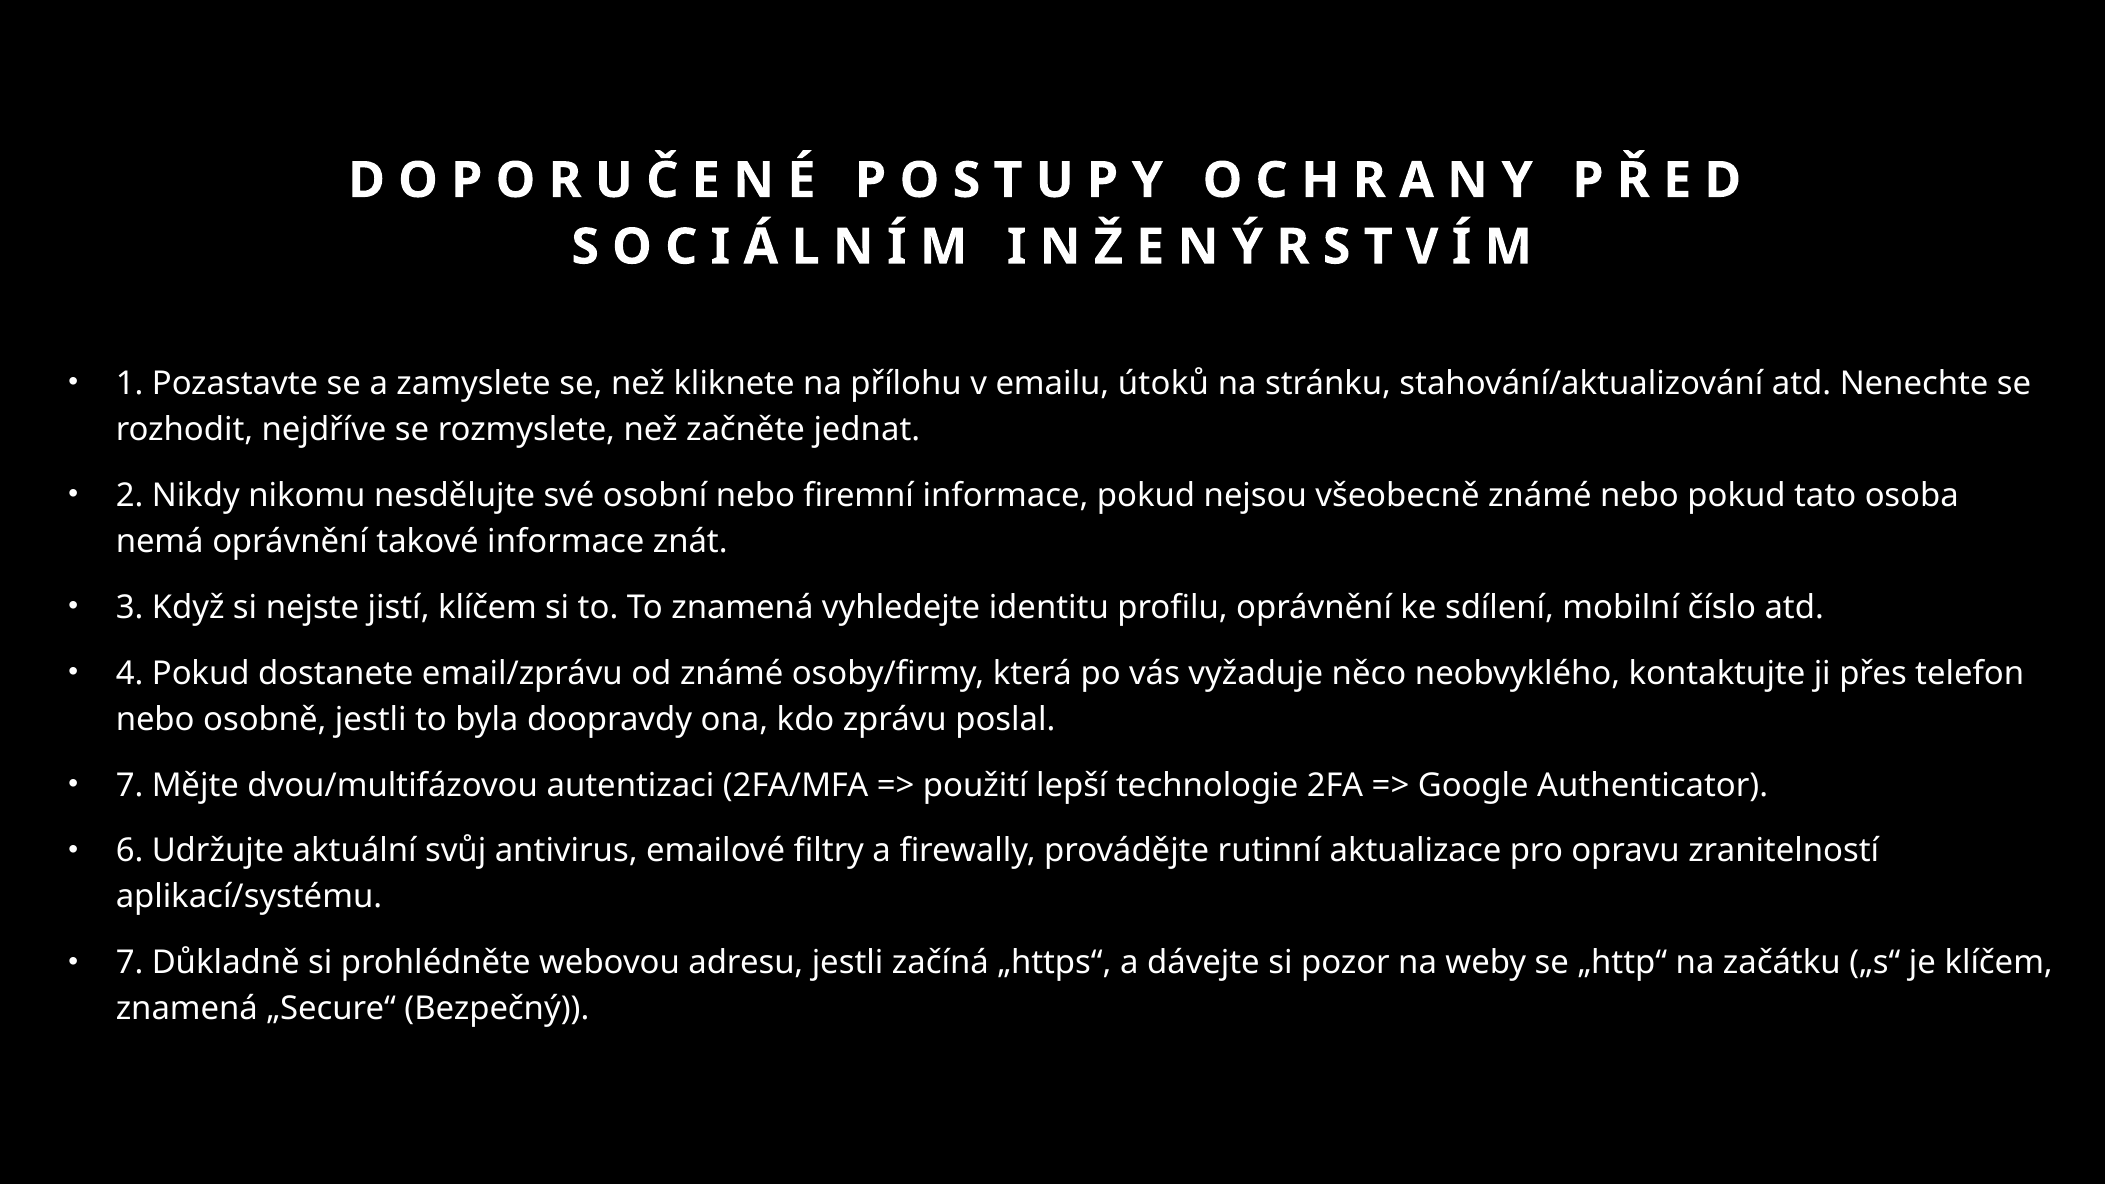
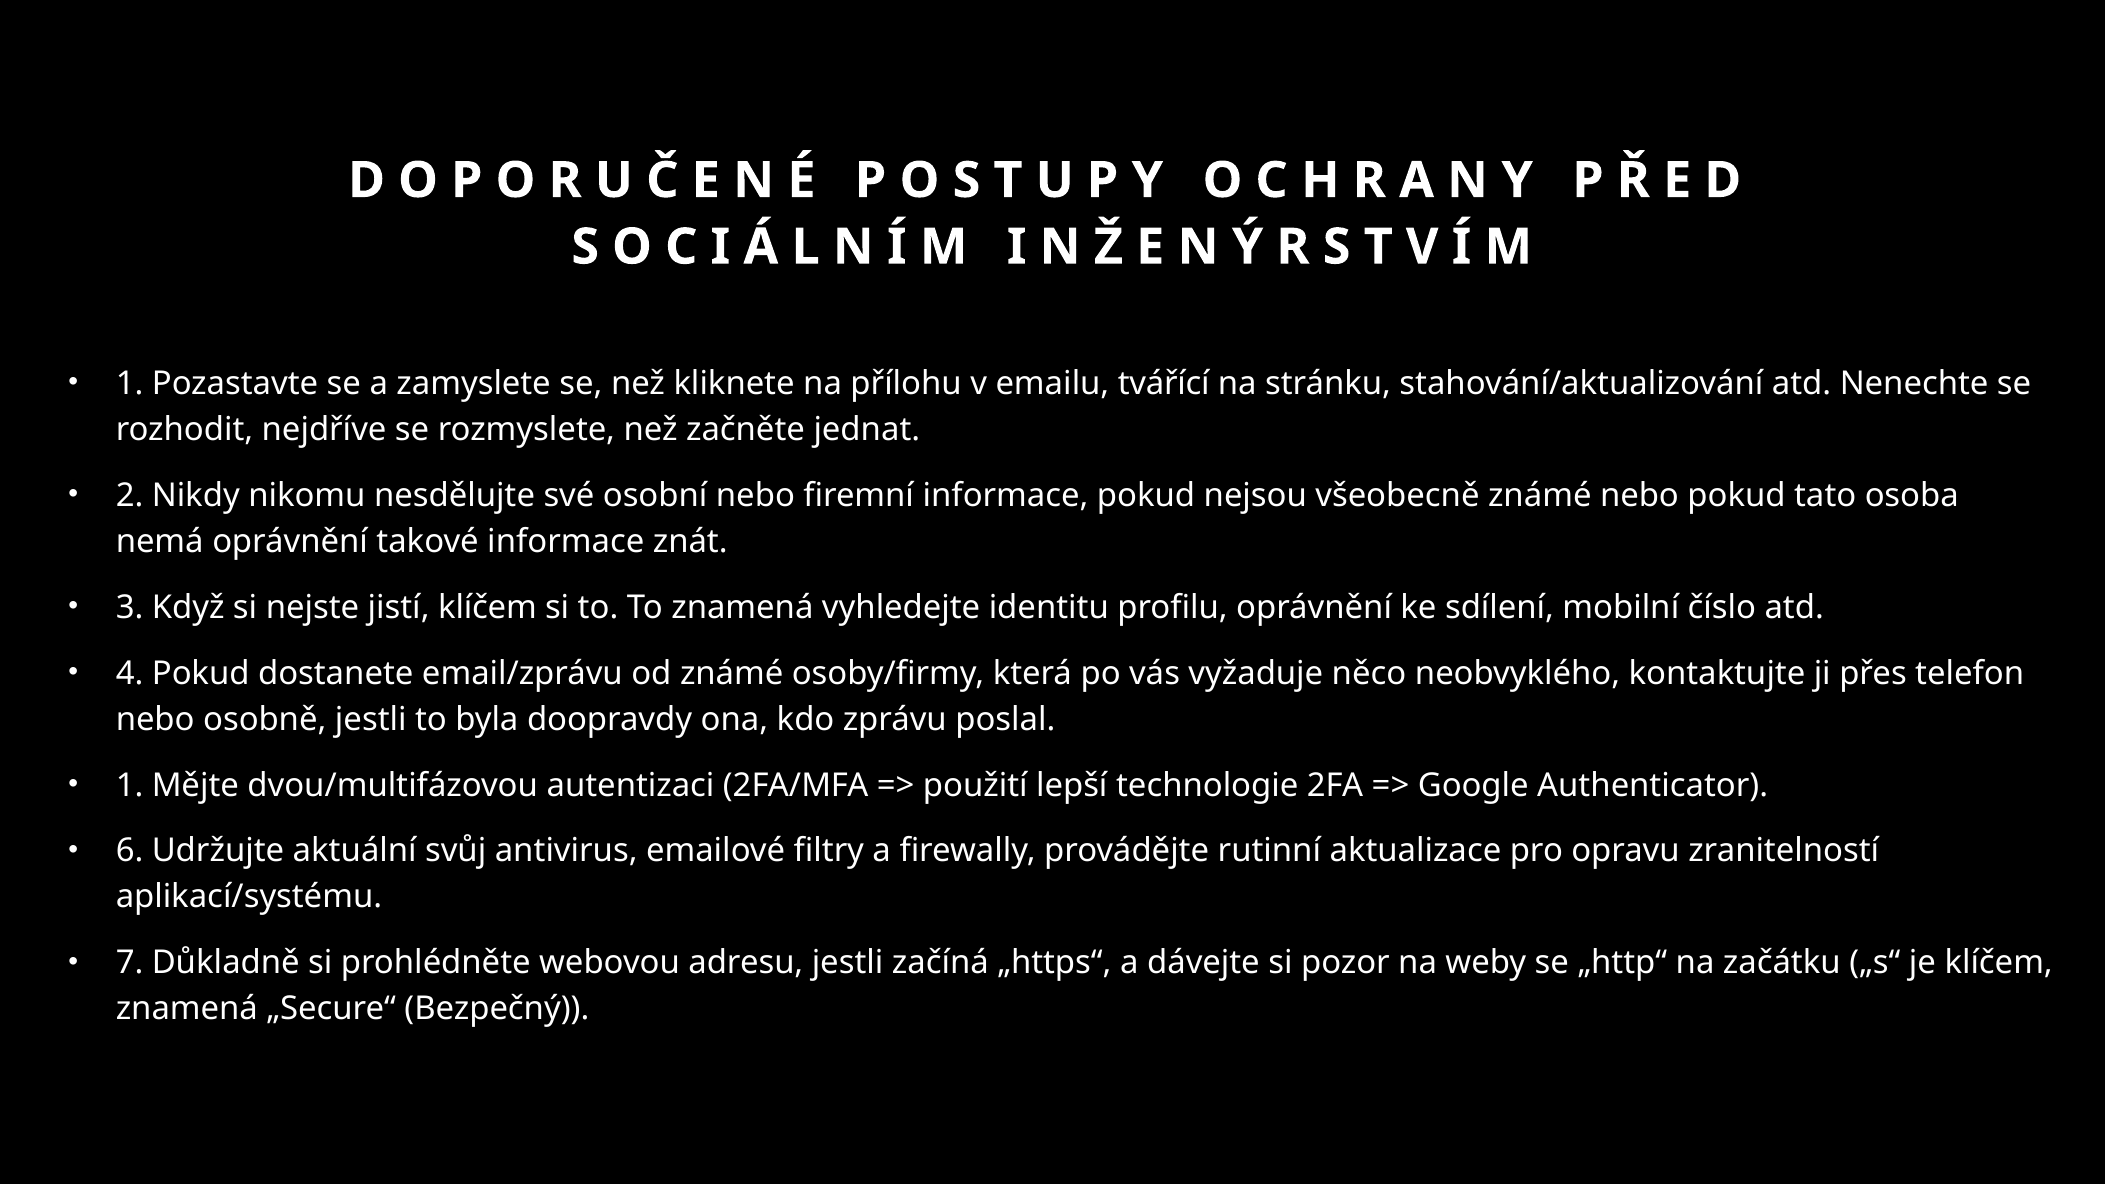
útoků: útoků -> tvářící
7 at (130, 785): 7 -> 1
